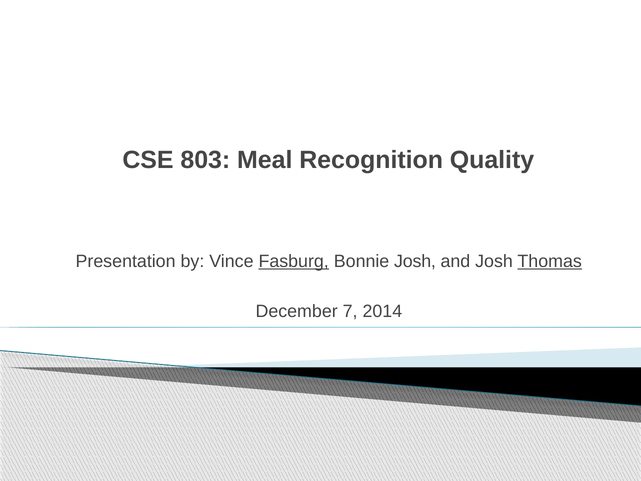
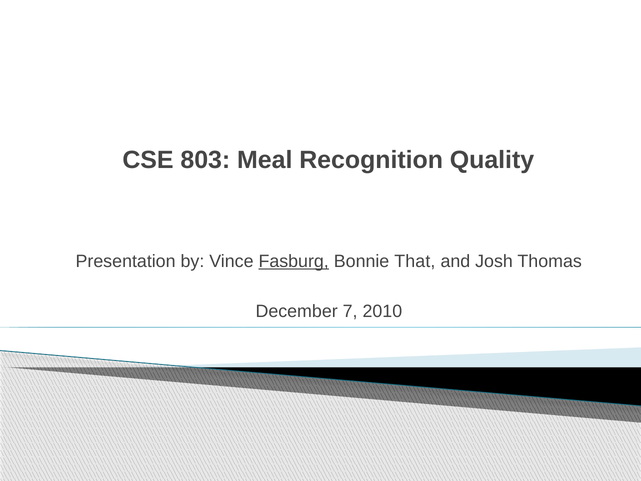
Bonnie Josh: Josh -> That
Thomas underline: present -> none
2014: 2014 -> 2010
